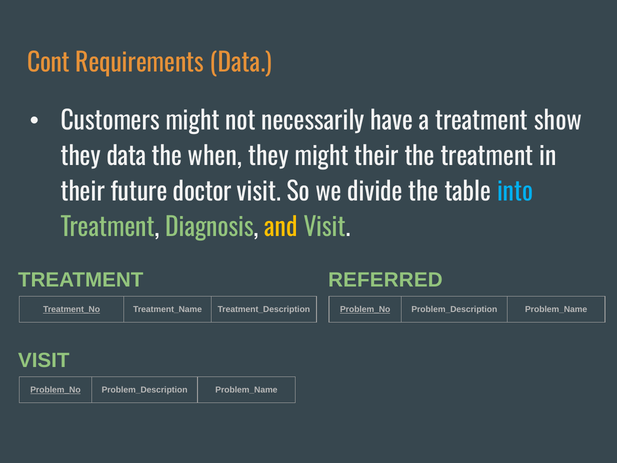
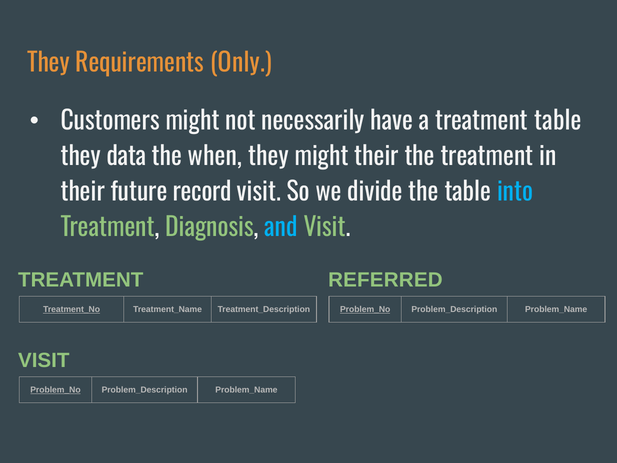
Cont at (49, 63): Cont -> They
Requirements Data: Data -> Only
treatment show: show -> table
doctor: doctor -> record
and colour: yellow -> light blue
